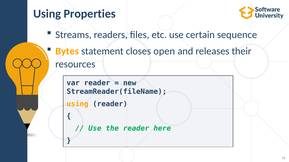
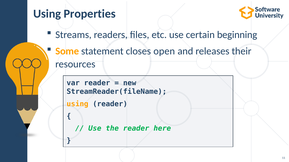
sequence: sequence -> beginning
Bytes: Bytes -> Some
